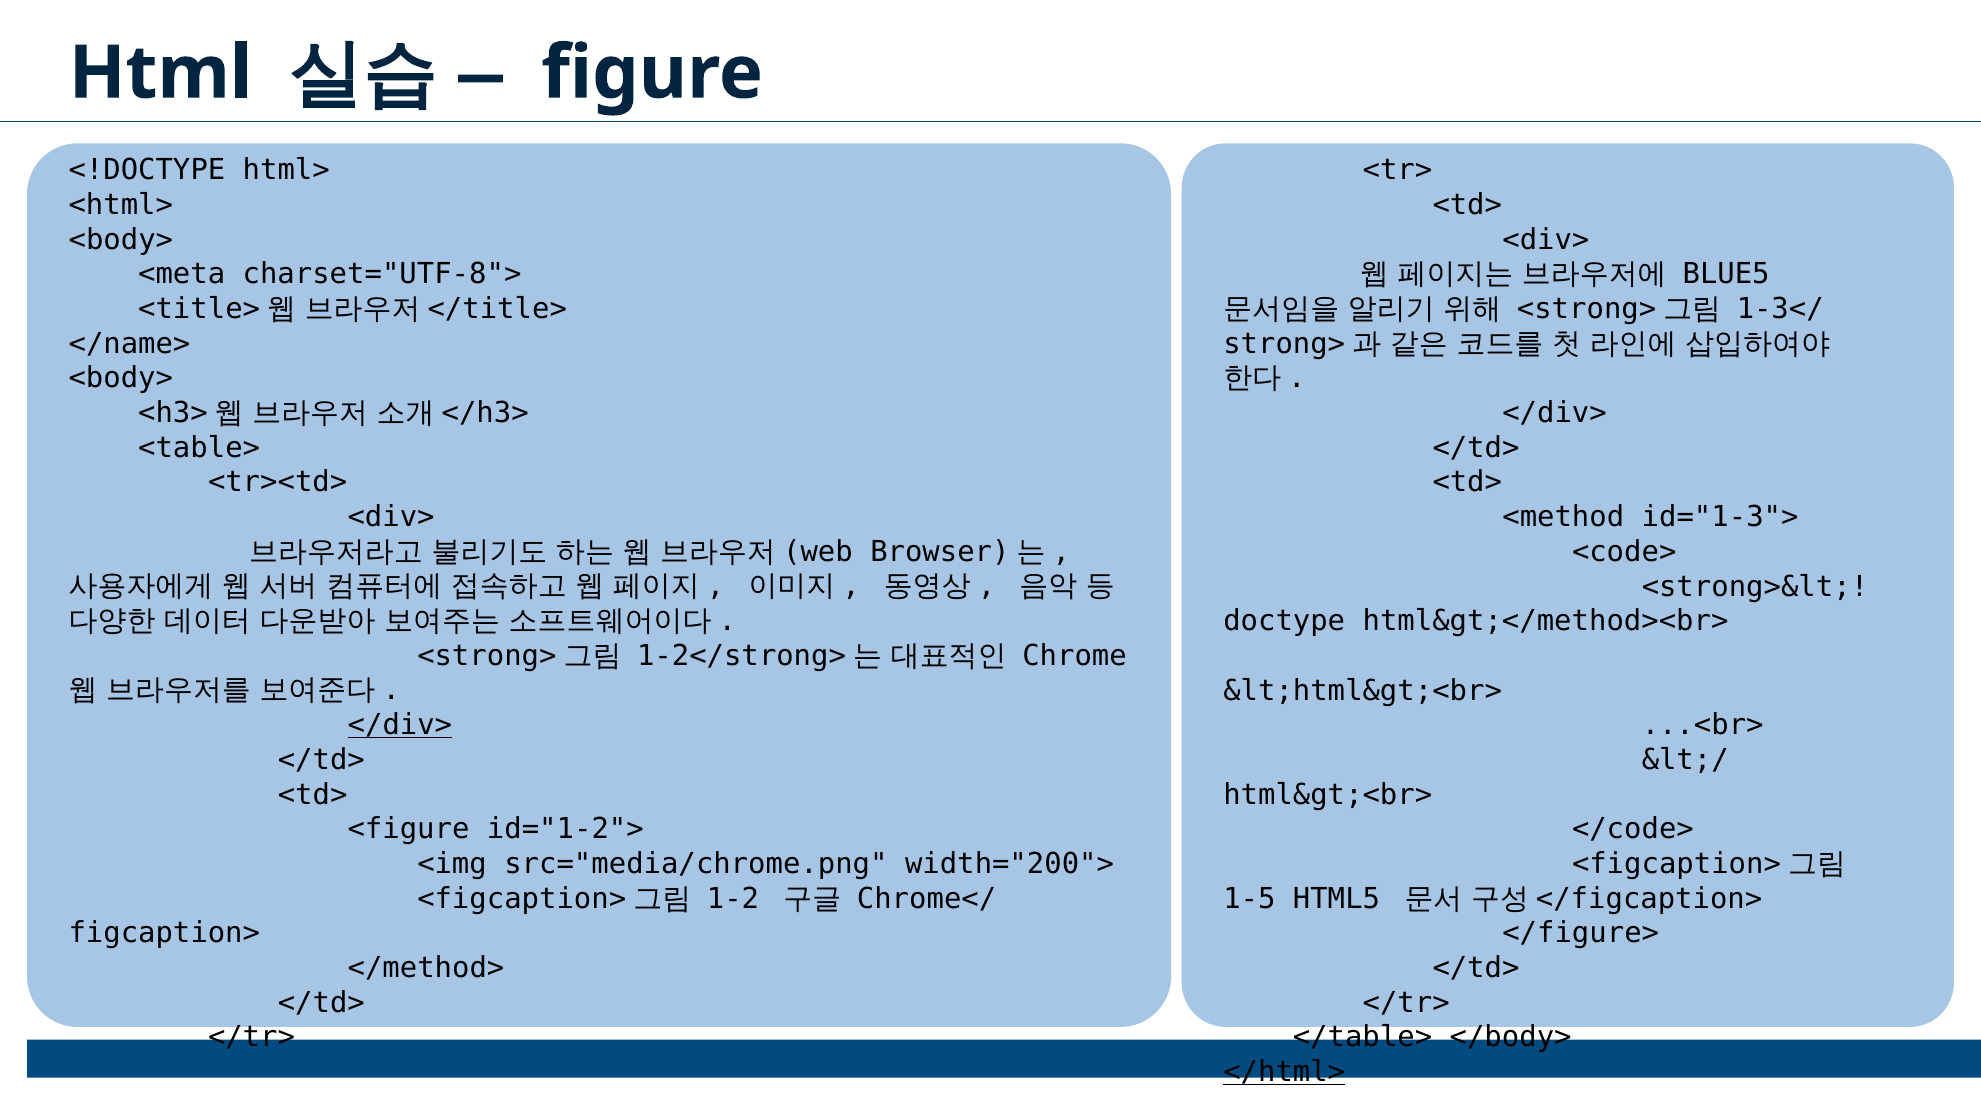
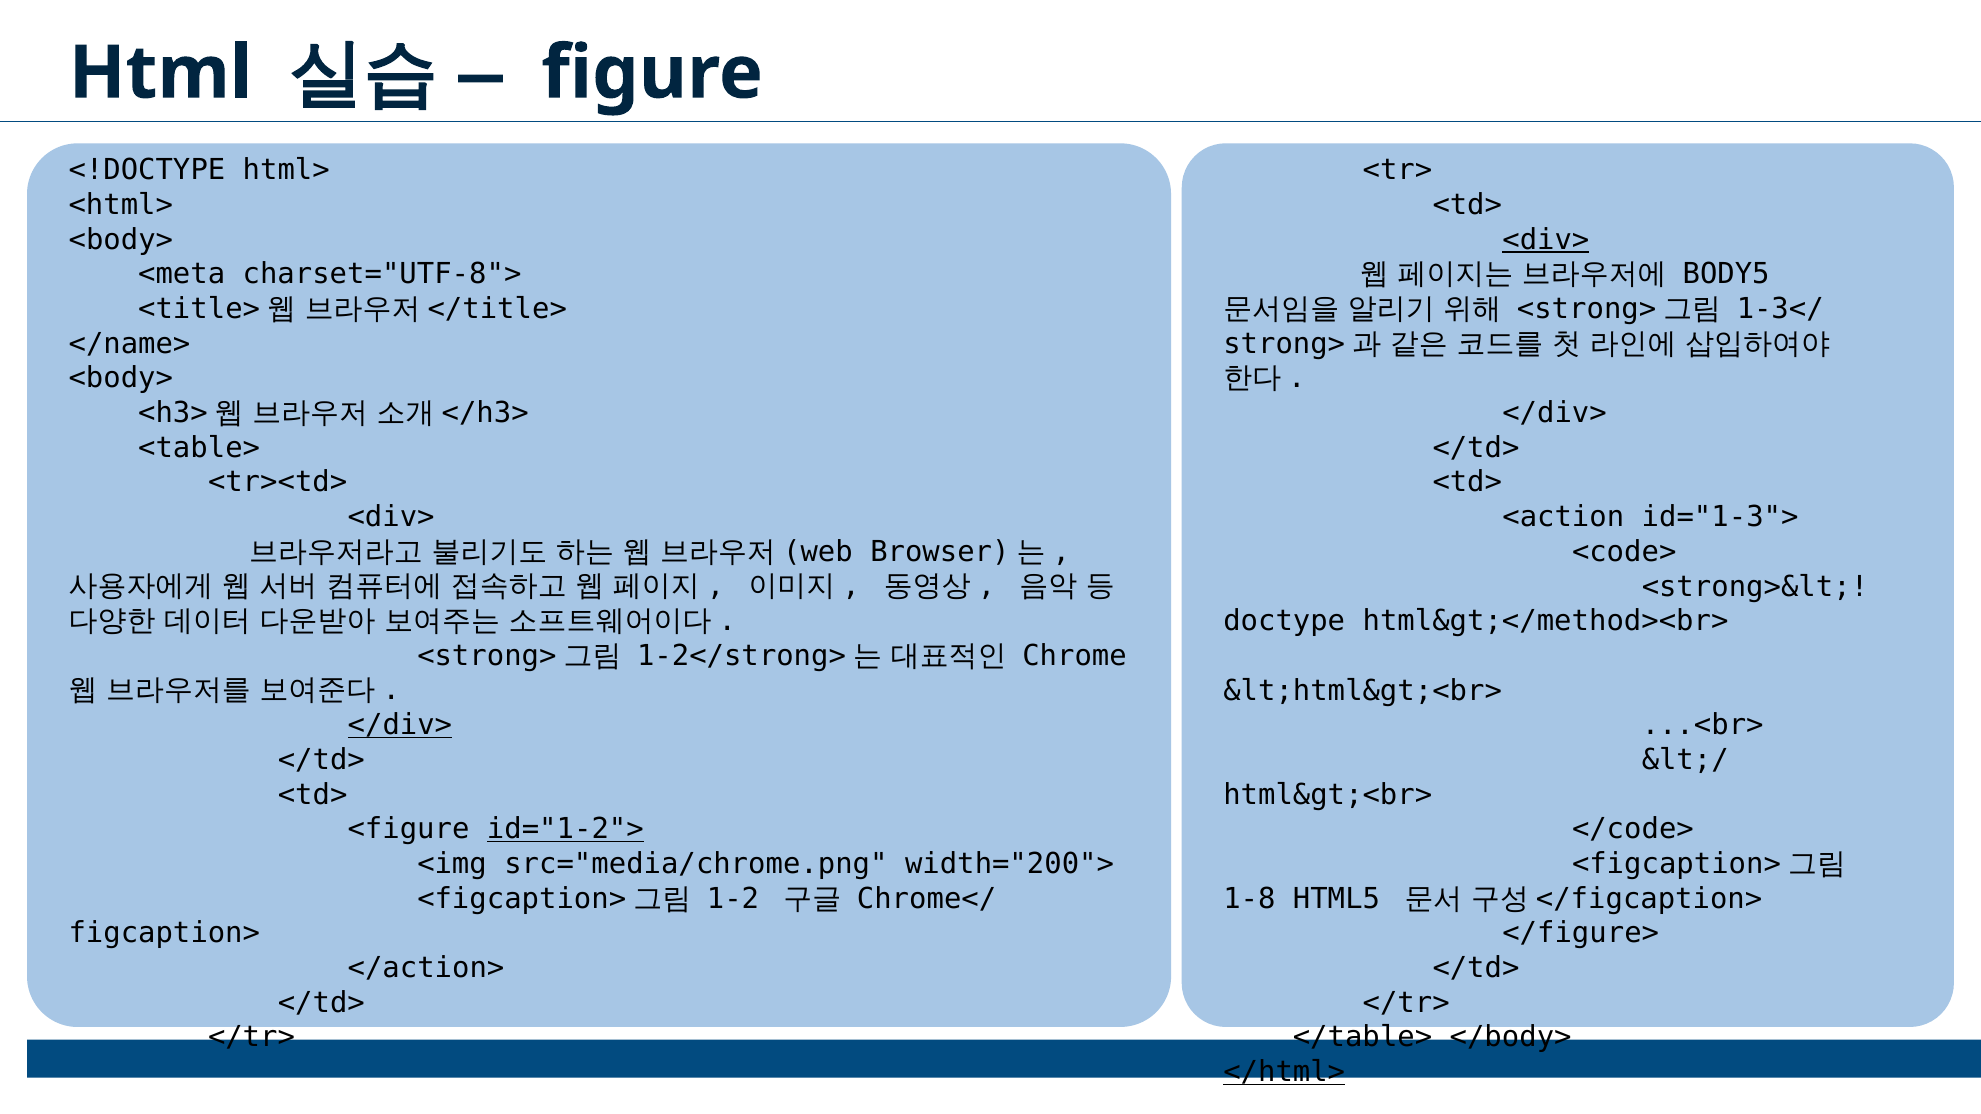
<div> at (1546, 240) underline: none -> present
BLUE5: BLUE5 -> BODY5
<method: <method -> <action
id="1-2"> underline: none -> present
1-5: 1-5 -> 1-8
</method>: </method> -> </action>
